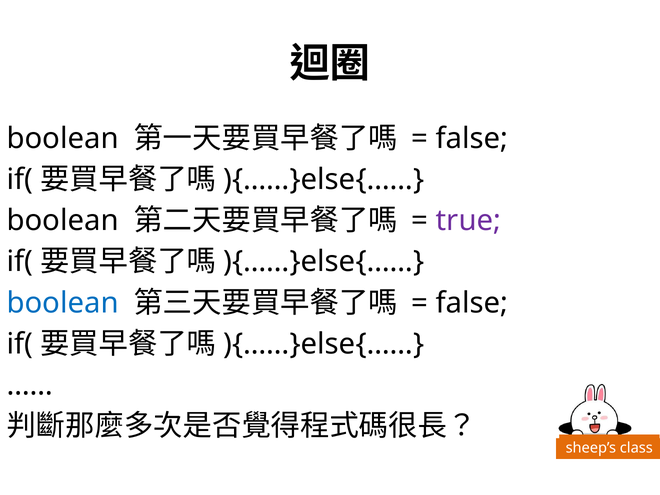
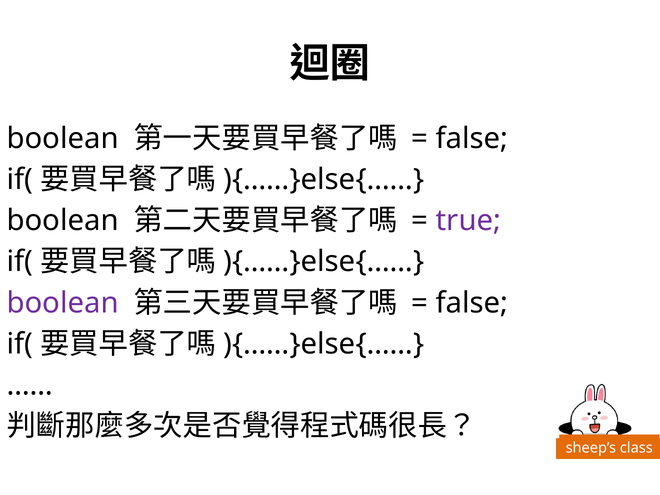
boolean at (63, 303) colour: blue -> purple
